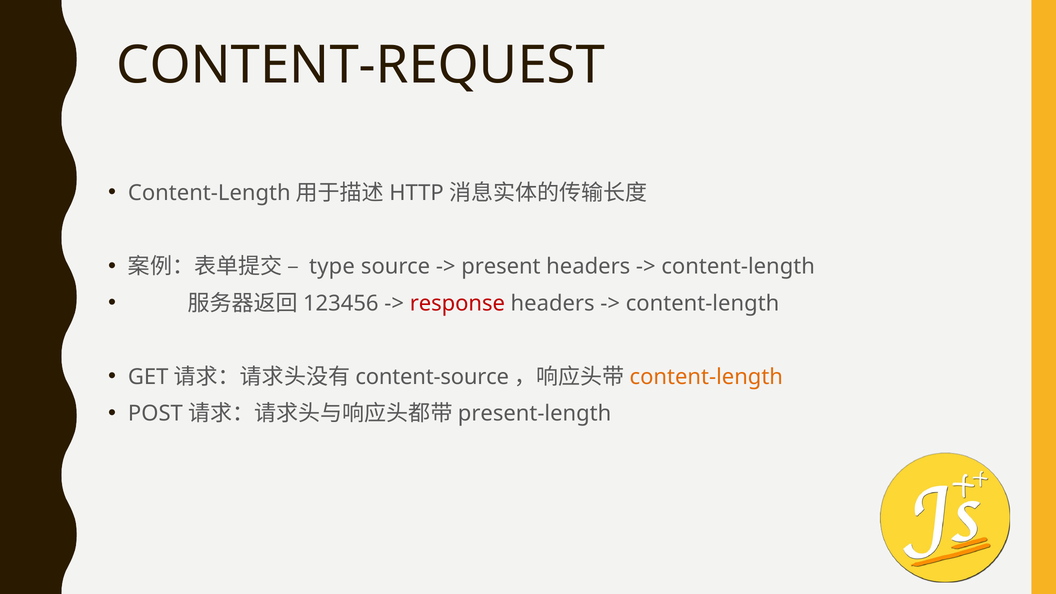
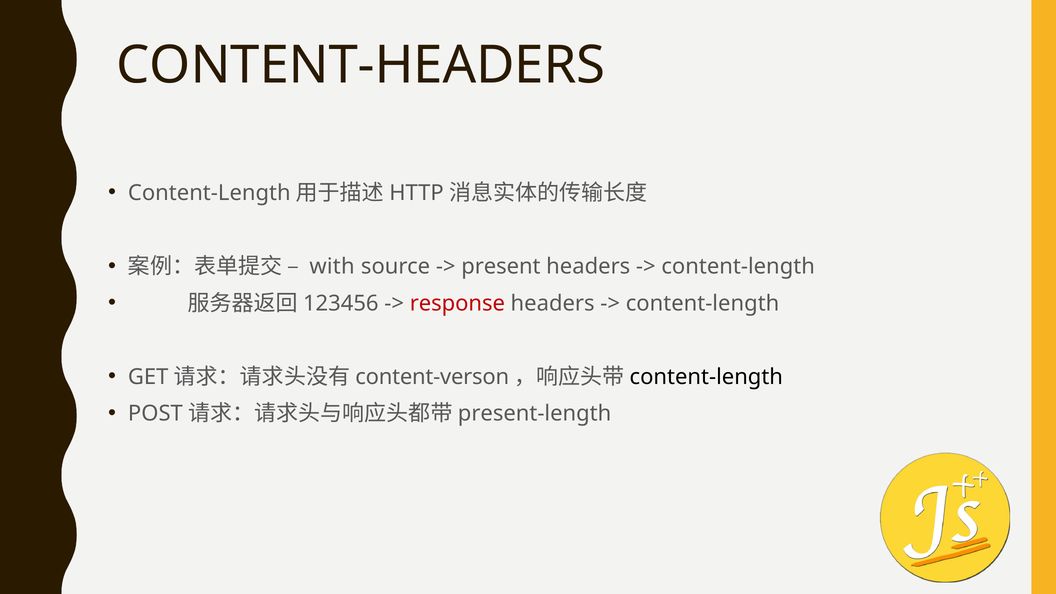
CONTENT-REQUEST: CONTENT-REQUEST -> CONTENT-HEADERS
type: type -> with
content-source: content-source -> content-verson
content-length at (706, 377) colour: orange -> black
